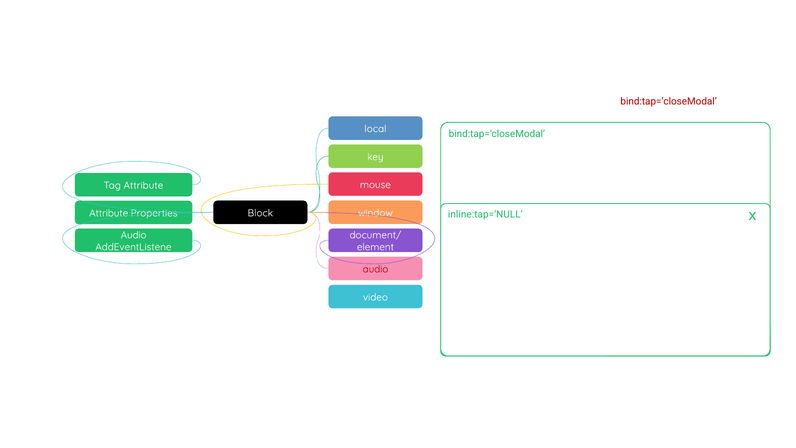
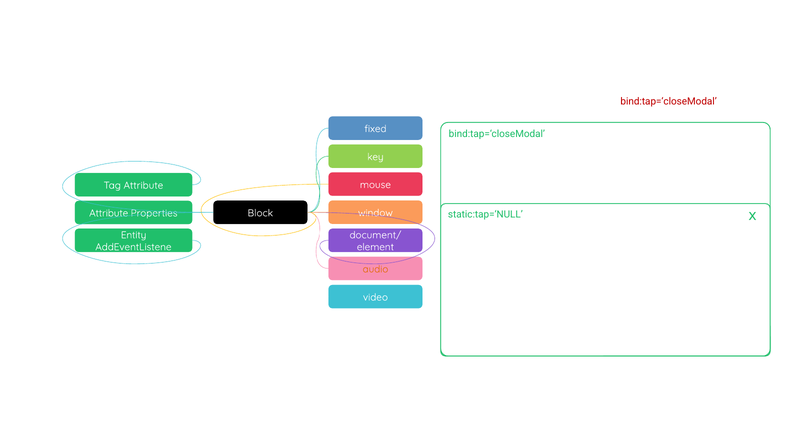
local: local -> fixed
inline:tap=‘NULL: inline:tap=‘NULL -> static:tap=‘NULL
Audio at (134, 235): Audio -> Entity
audio at (375, 269) colour: red -> orange
